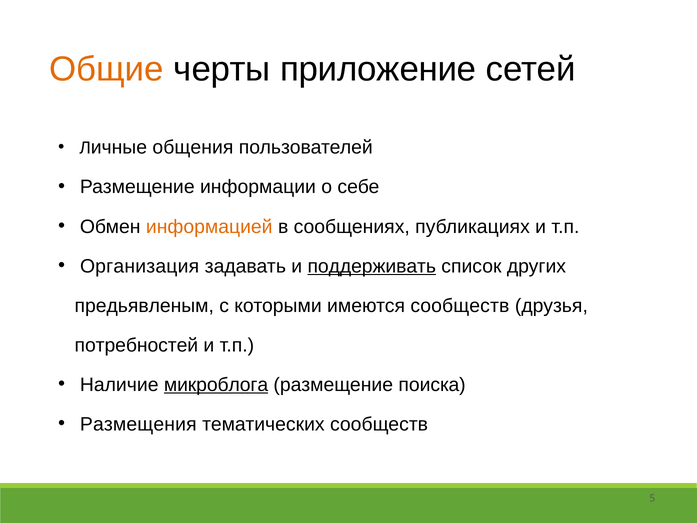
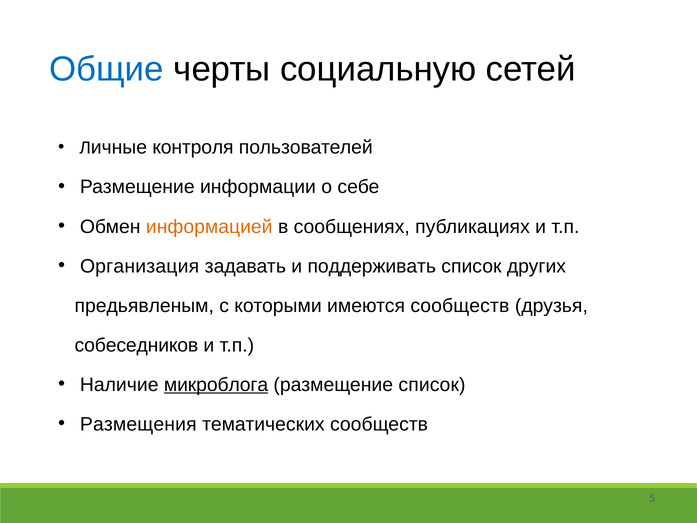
Общие colour: orange -> blue
приложение: приложение -> социальную
общения: общения -> контроля
поддерживать underline: present -> none
потребностей: потребностей -> собеседников
размещение поиска: поиска -> список
